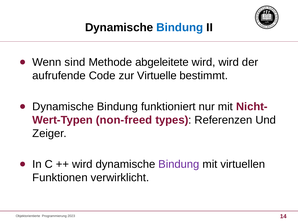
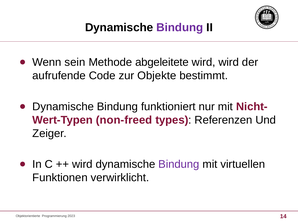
Bindung at (180, 27) colour: blue -> purple
sind: sind -> sein
Virtuelle: Virtuelle -> Objekte
